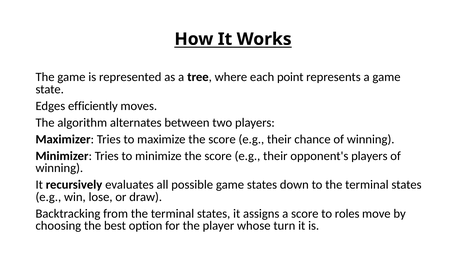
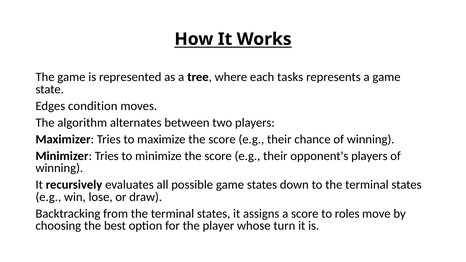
point: point -> tasks
efficiently: efficiently -> condition
